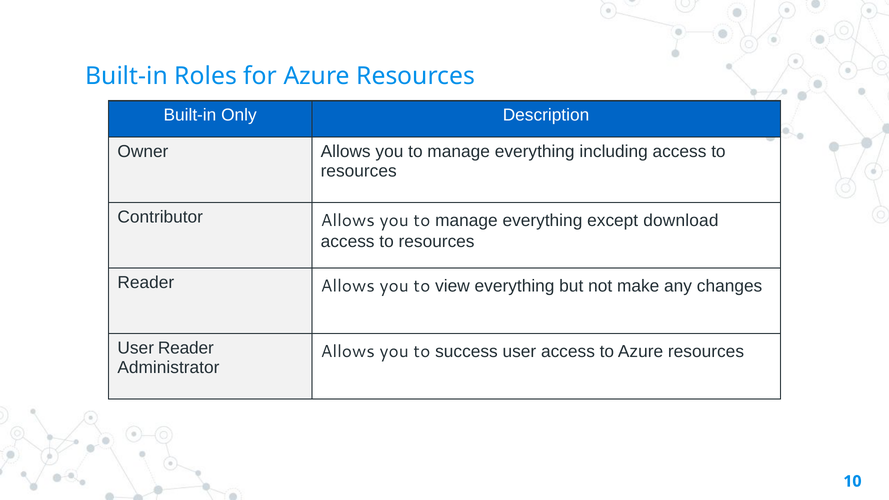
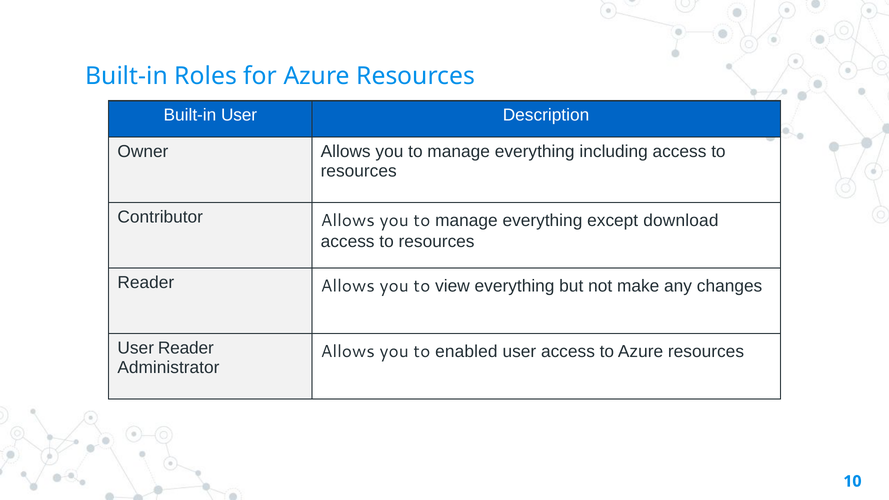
Built-in Only: Only -> User
success: success -> enabled
